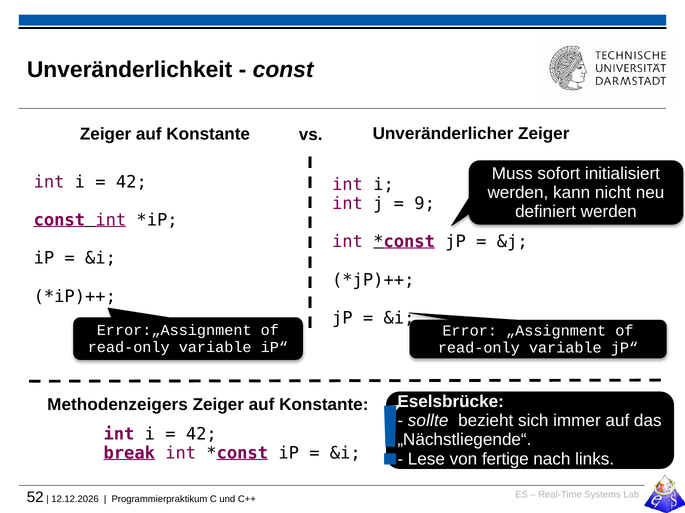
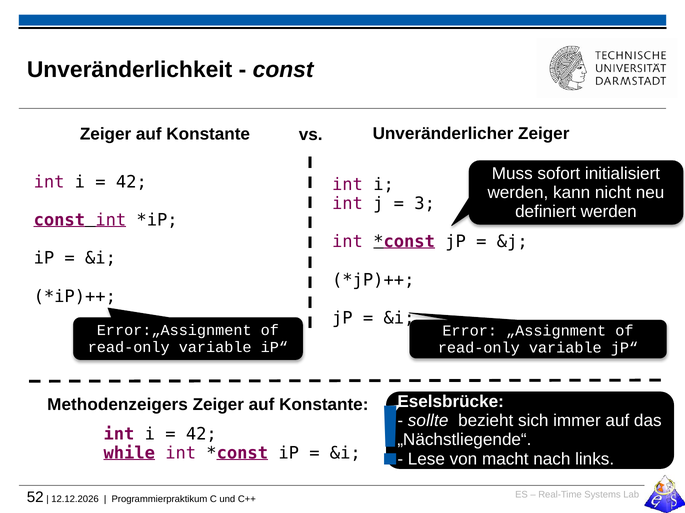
9: 9 -> 3
break: break -> while
fertige: fertige -> macht
